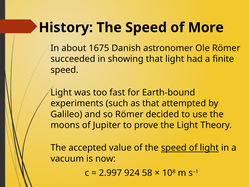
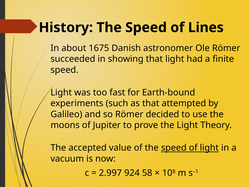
More: More -> Lines
